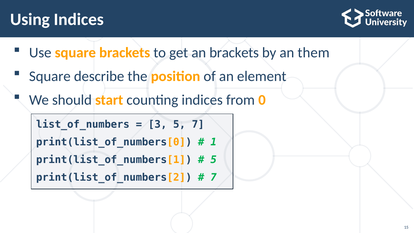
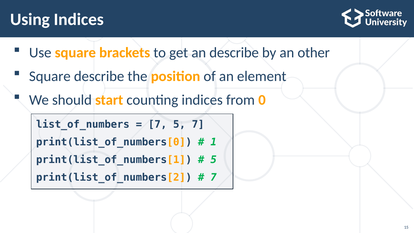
an brackets: brackets -> describe
them: them -> other
3 at (158, 124): 3 -> 7
